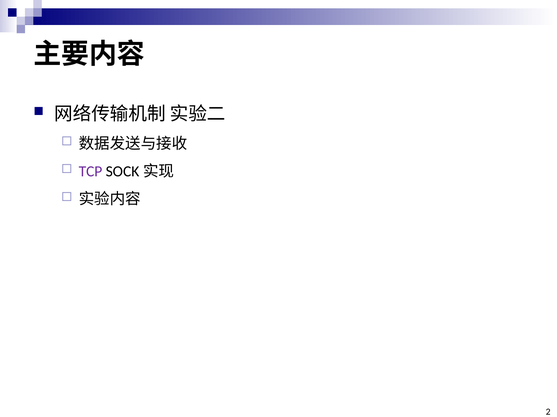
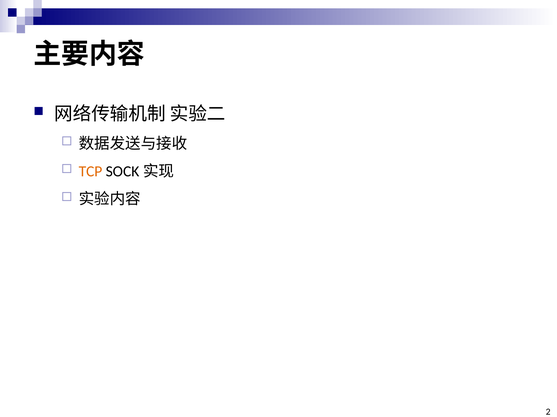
TCP colour: purple -> orange
